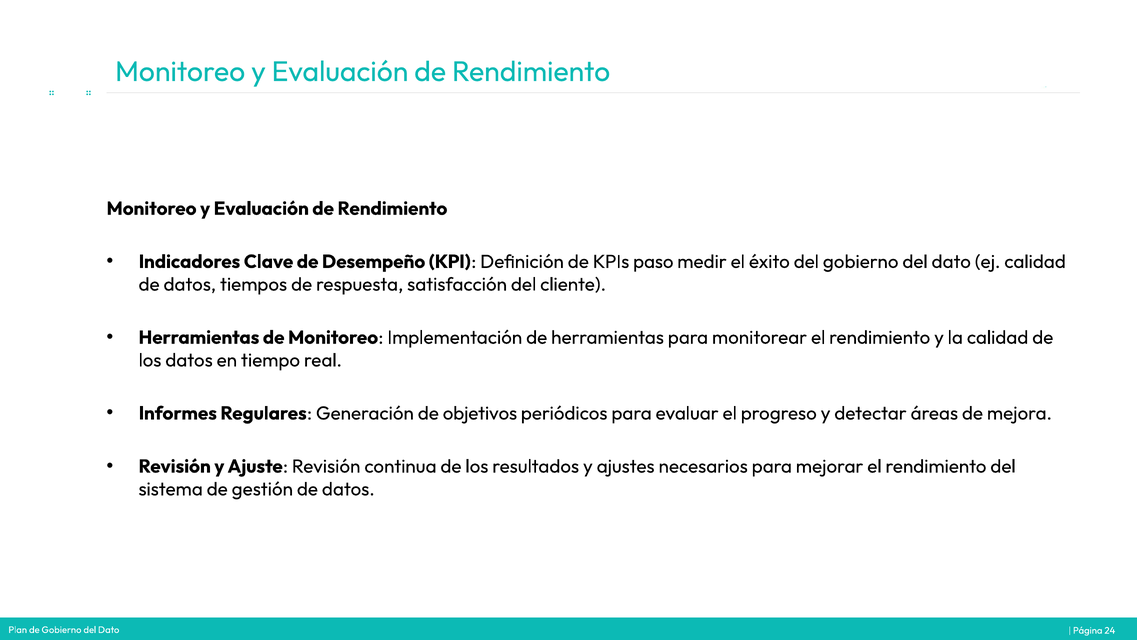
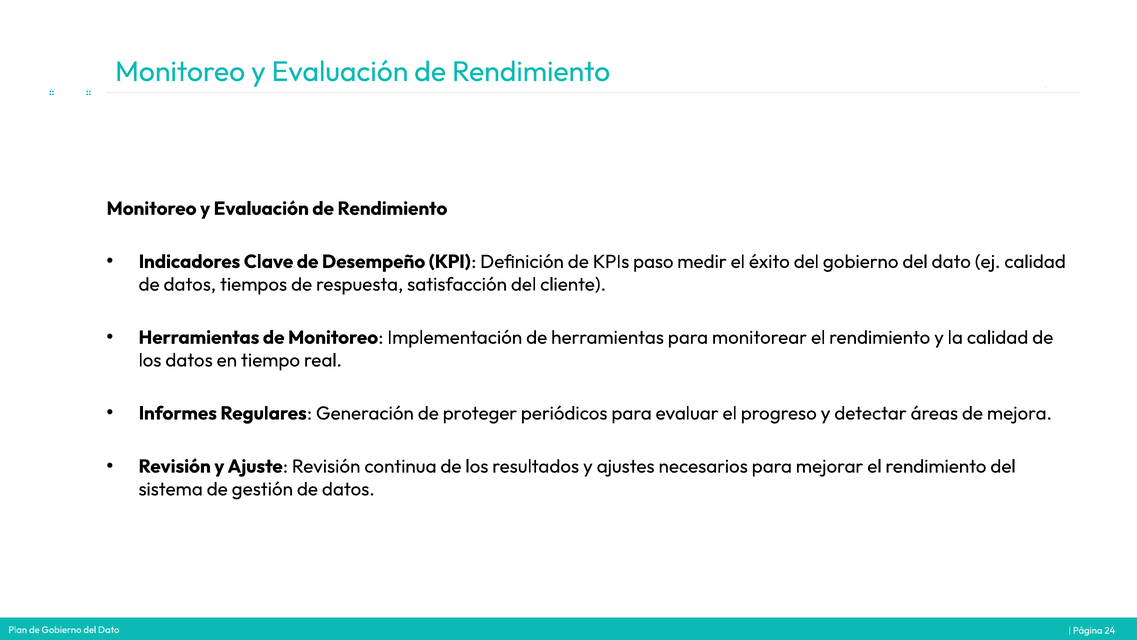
objetivos: objetivos -> proteger
